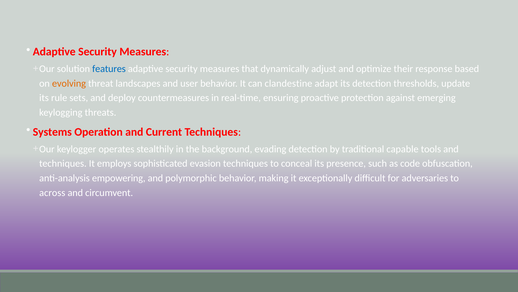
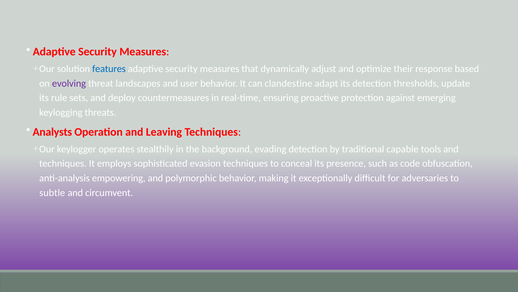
evolving colour: orange -> purple
Systems: Systems -> Analysts
Current: Current -> Leaving
across: across -> subtle
